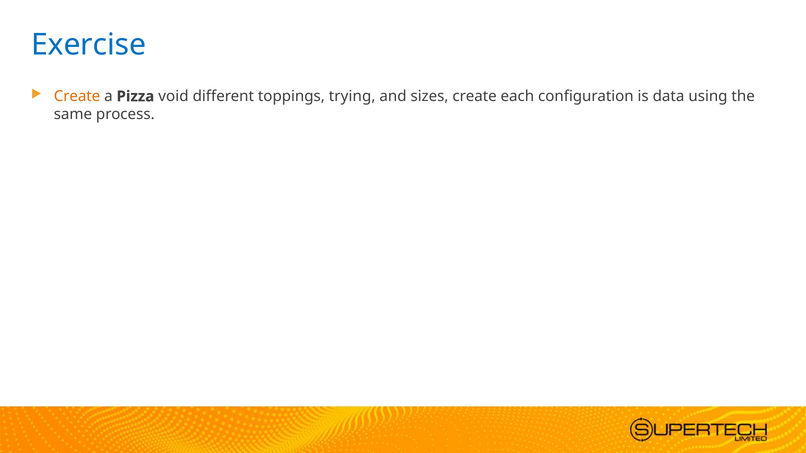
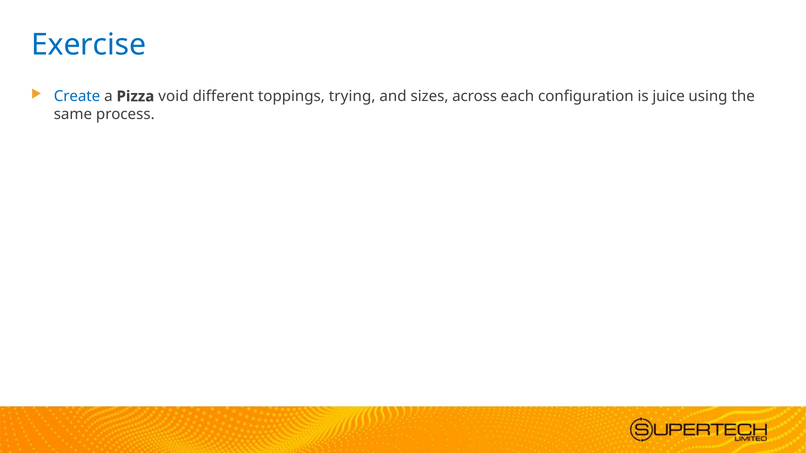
Create at (77, 96) colour: orange -> blue
sizes create: create -> across
data: data -> juice
